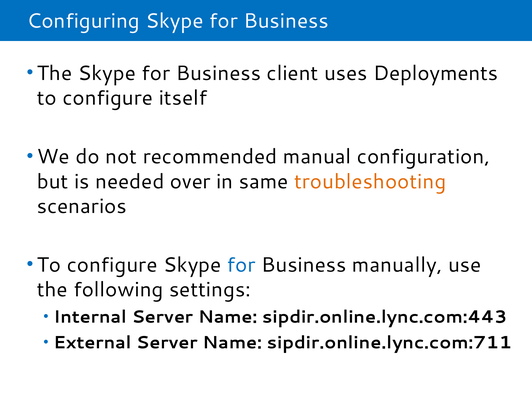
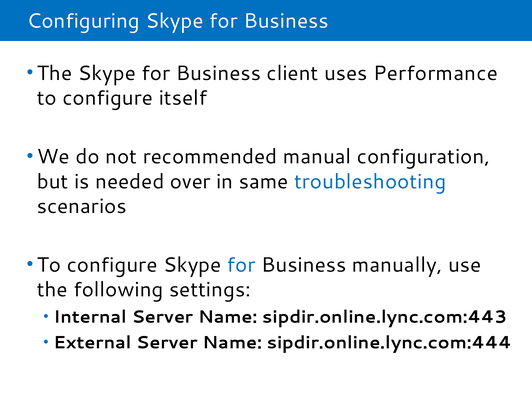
Deployments: Deployments -> Performance
troubleshooting colour: orange -> blue
sipdir.online.lync.com:711: sipdir.online.lync.com:711 -> sipdir.online.lync.com:444
